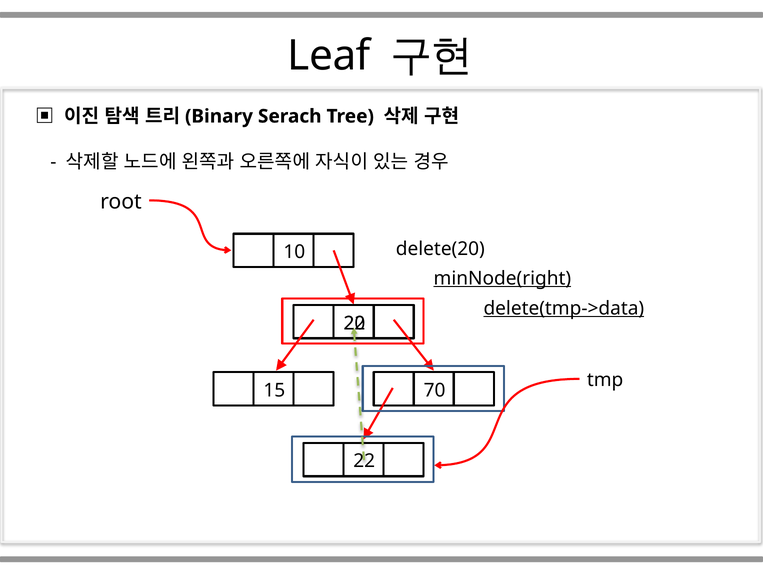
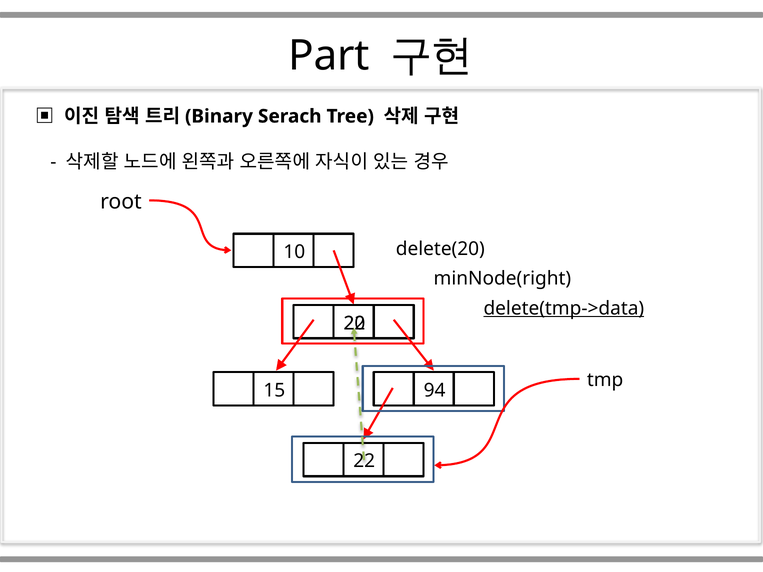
Leaf at (329, 56): Leaf -> Part
minNode(right underline: present -> none
70: 70 -> 94
